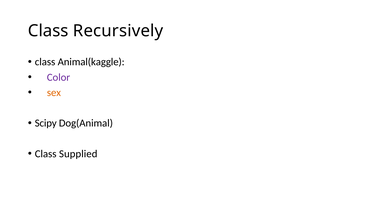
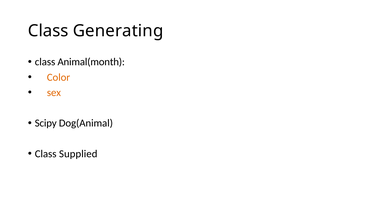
Recursively: Recursively -> Generating
Animal(kaggle: Animal(kaggle -> Animal(month
Color colour: purple -> orange
